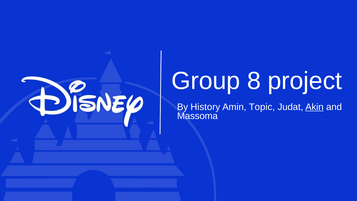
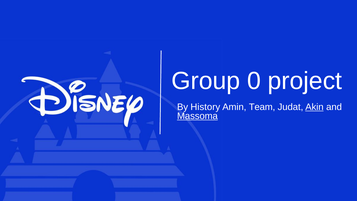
8: 8 -> 0
Topic: Topic -> Team
Massoma underline: none -> present
